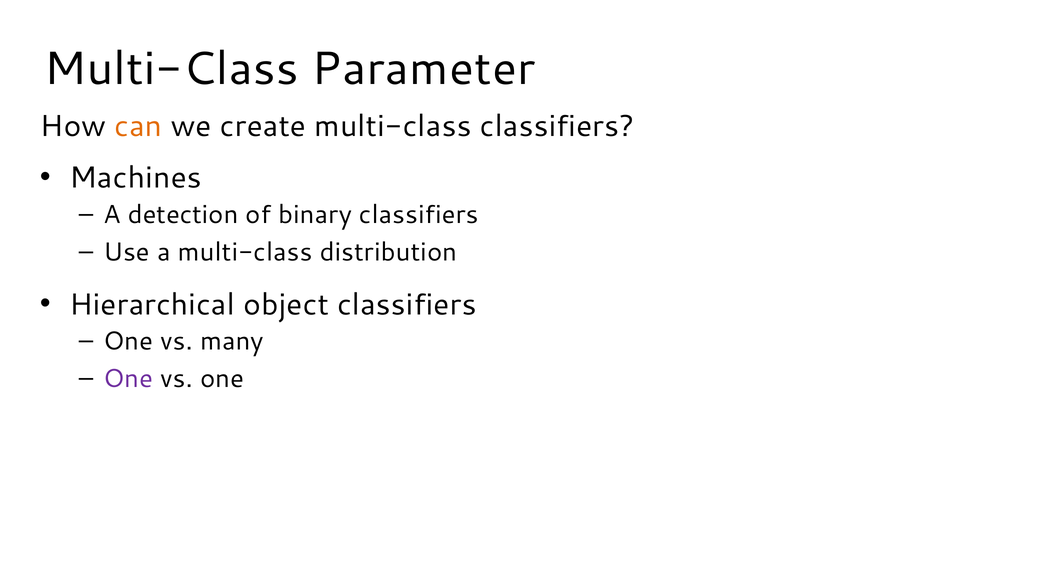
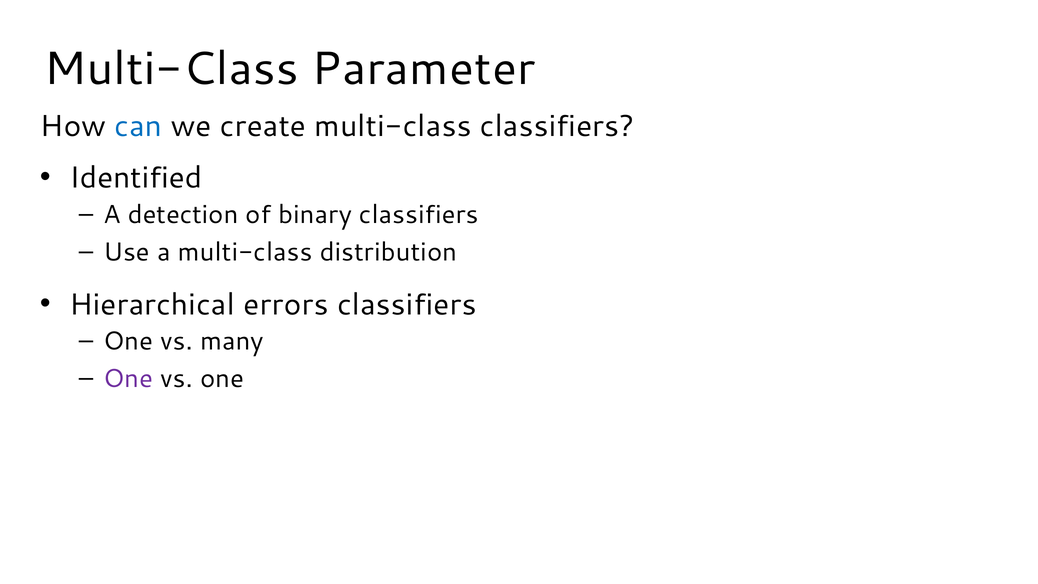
can colour: orange -> blue
Machines: Machines -> Identified
object: object -> errors
